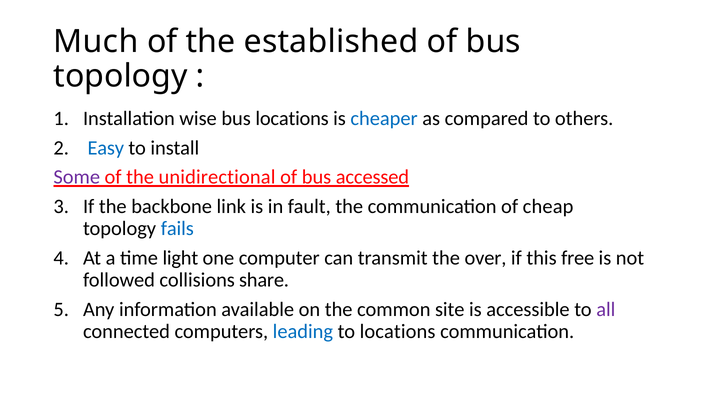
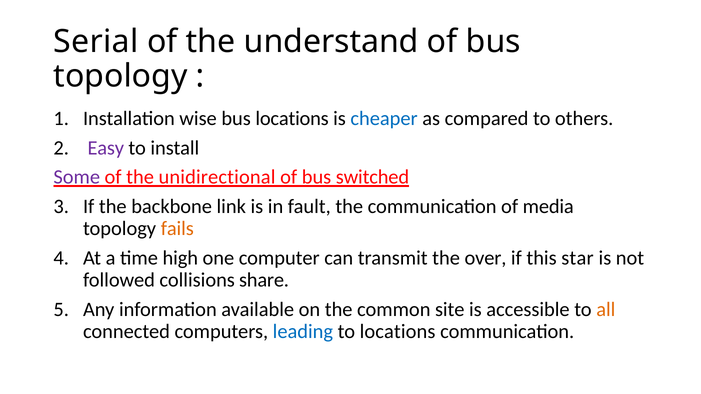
Much: Much -> Serial
established: established -> understand
Easy colour: blue -> purple
accessed: accessed -> switched
cheap: cheap -> media
fails colour: blue -> orange
light: light -> high
free: free -> star
all colour: purple -> orange
